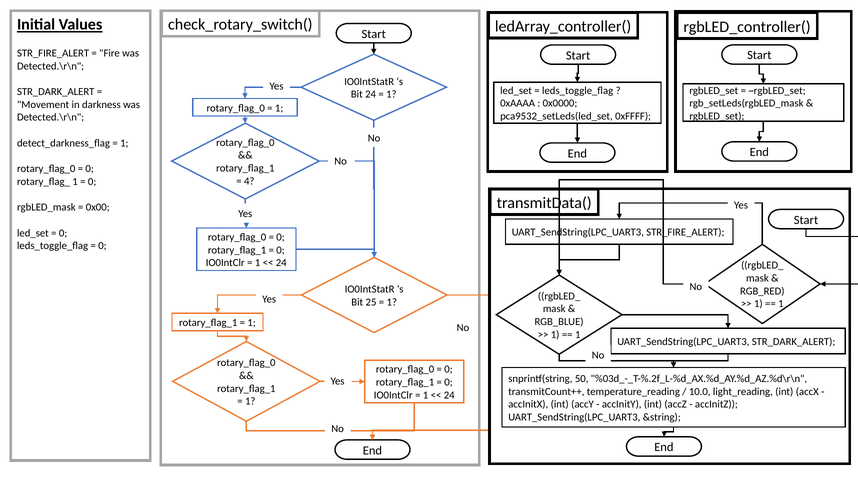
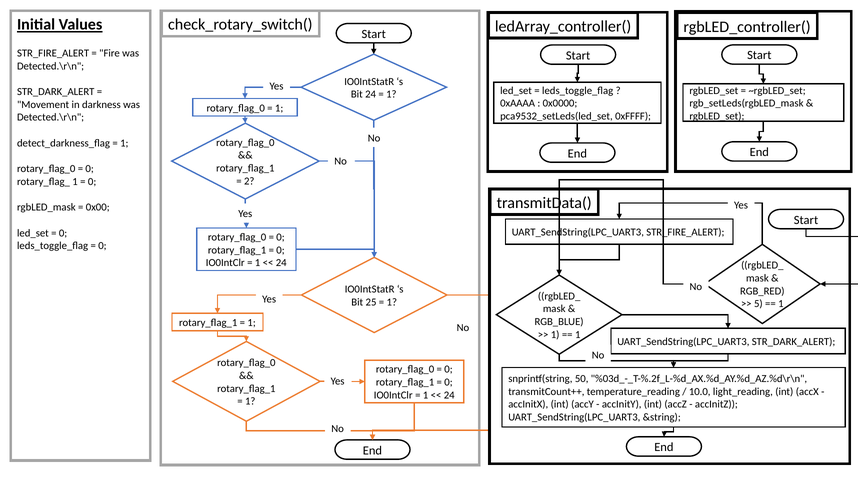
4: 4 -> 2
1 at (758, 304): 1 -> 5
